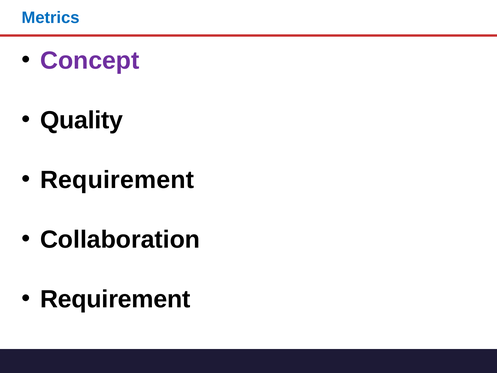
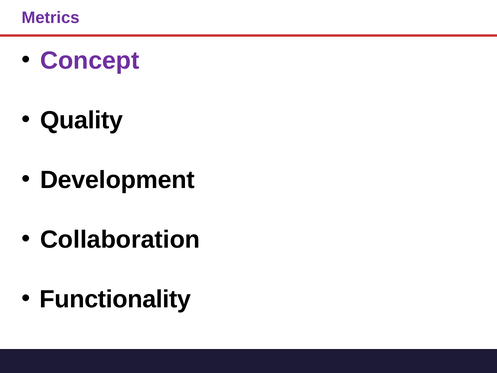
Metrics colour: blue -> purple
Requirement at (117, 180): Requirement -> Development
Requirement at (115, 299): Requirement -> Functionality
